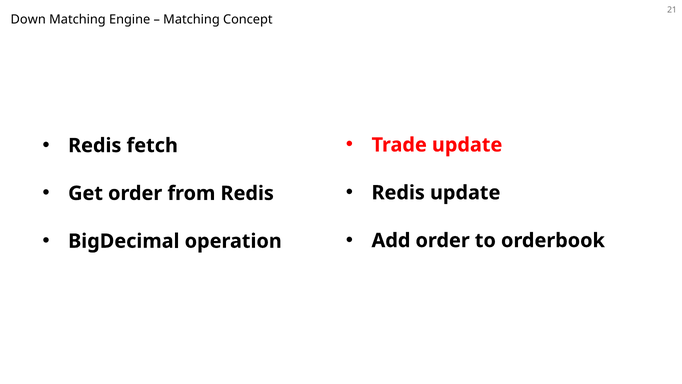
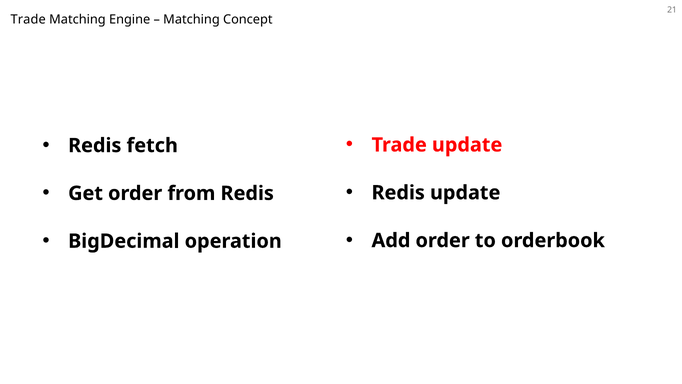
Down at (28, 20): Down -> Trade
